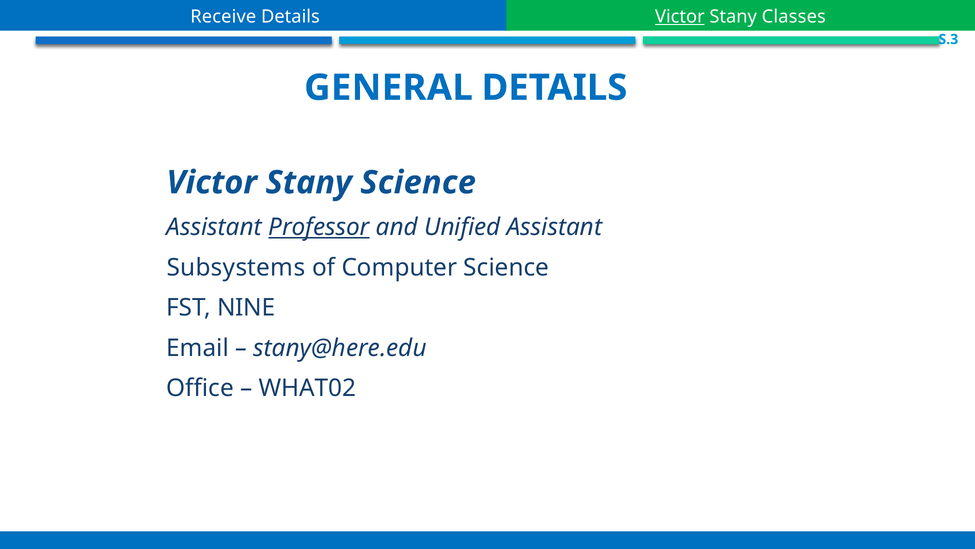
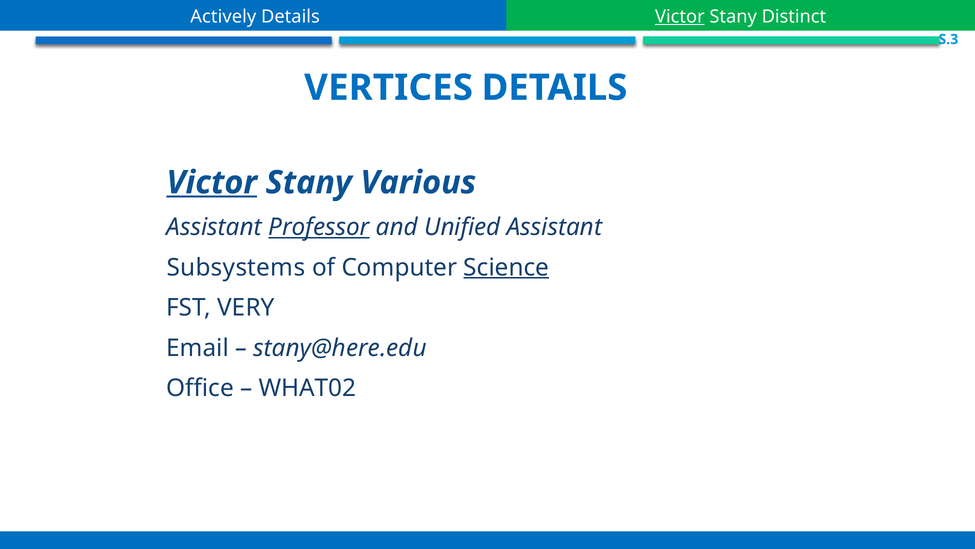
Receive: Receive -> Actively
Classes: Classes -> Distinct
GENERAL: GENERAL -> VERTICES
Victor at (212, 182) underline: none -> present
Stany Science: Science -> Various
Science at (506, 267) underline: none -> present
NINE: NINE -> VERY
